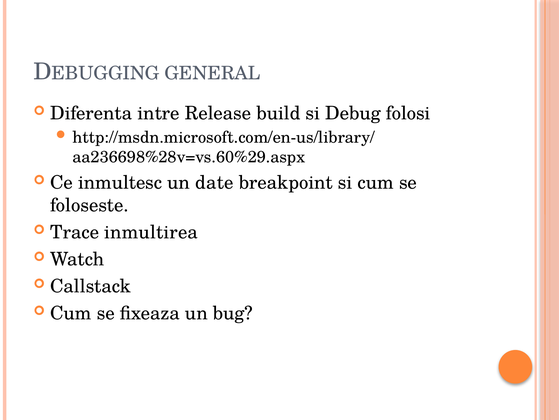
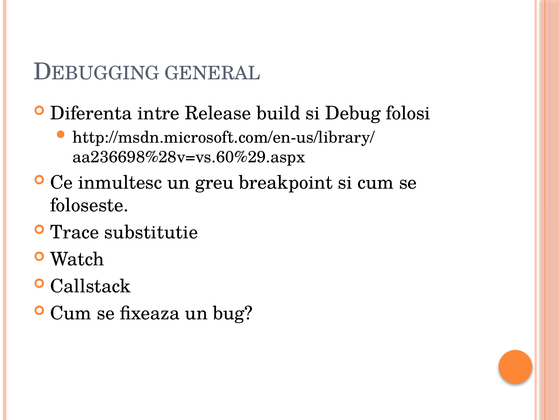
date: date -> greu
inmultirea: inmultirea -> substitutie
